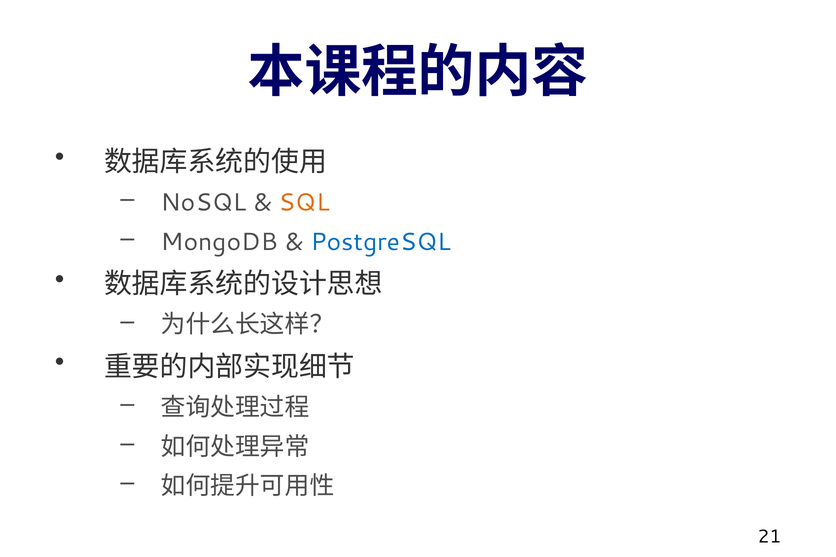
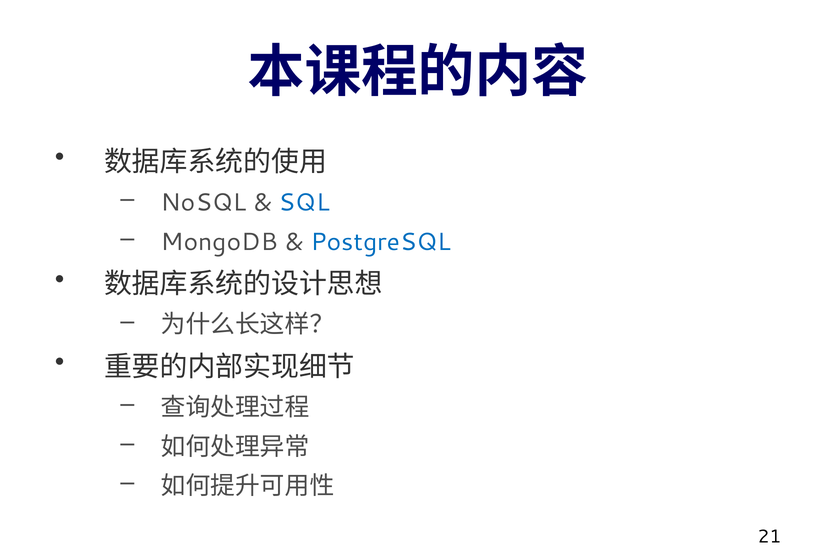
SQL colour: orange -> blue
